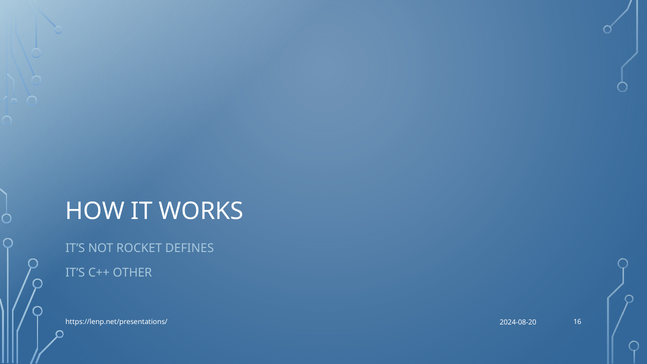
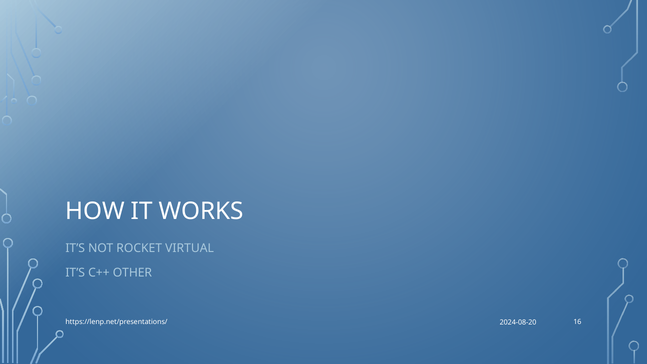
DEFINES: DEFINES -> VIRTUAL
